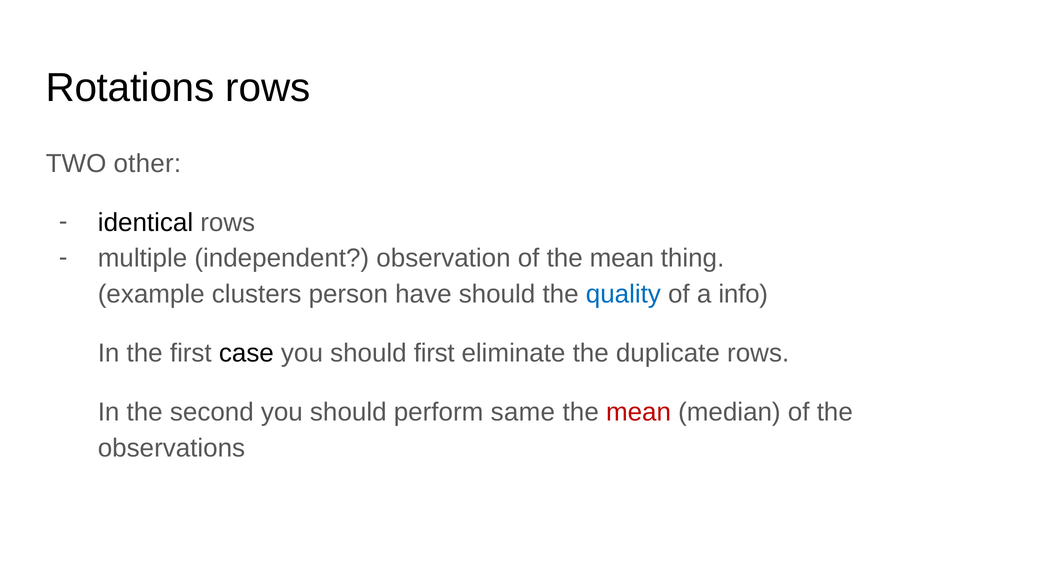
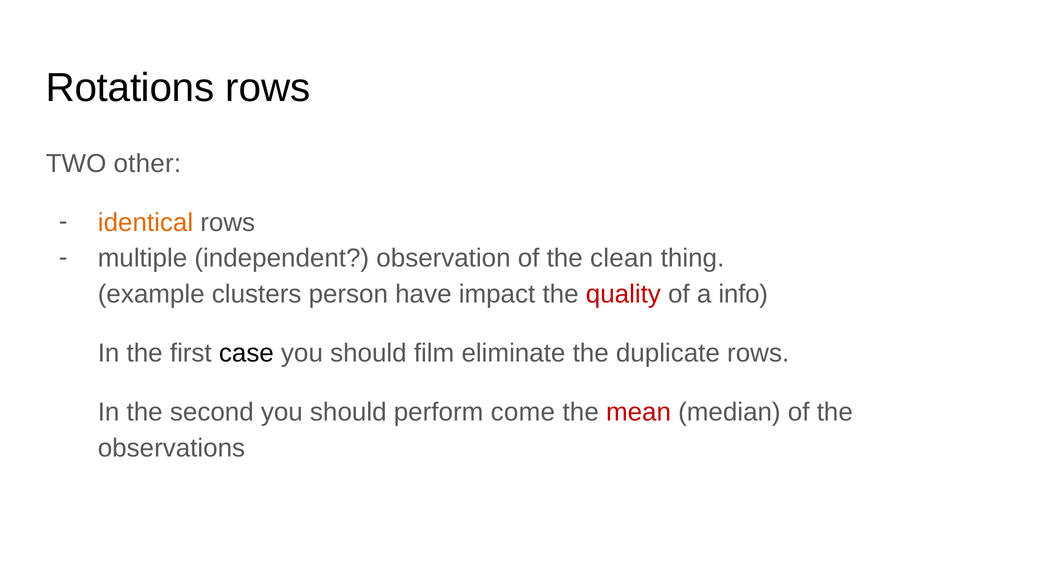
identical colour: black -> orange
of the mean: mean -> clean
have should: should -> impact
quality colour: blue -> red
should first: first -> film
same: same -> come
